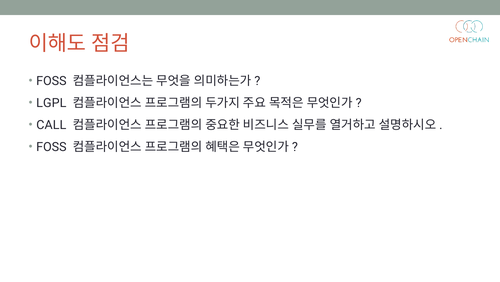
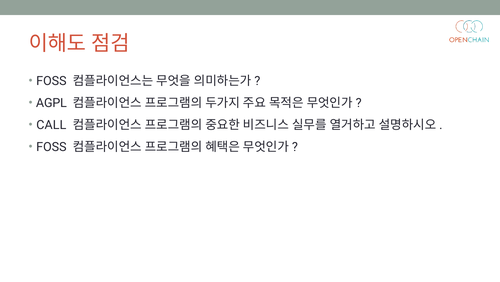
LGPL: LGPL -> AGPL
